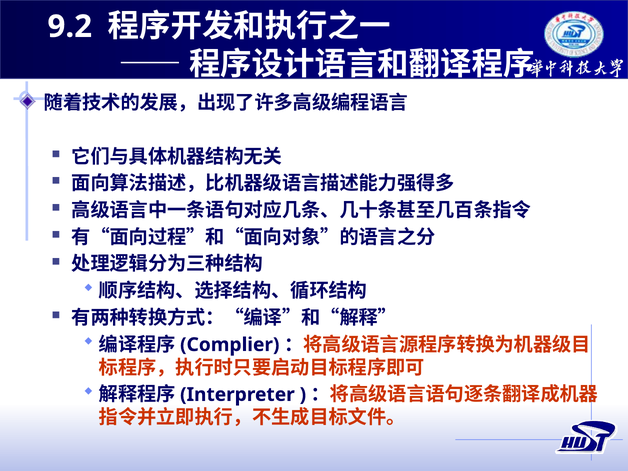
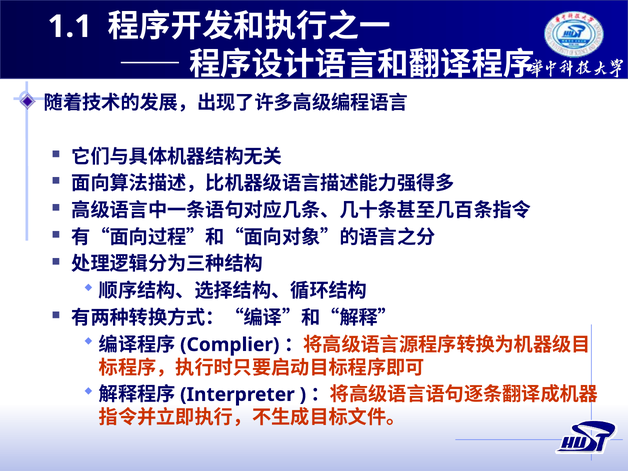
9.2: 9.2 -> 1.1
